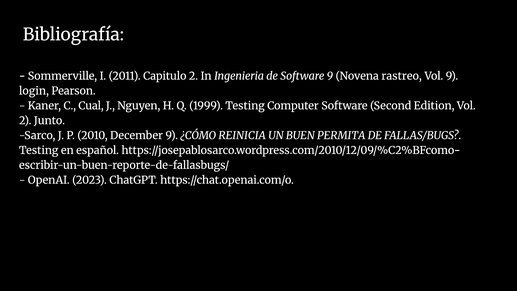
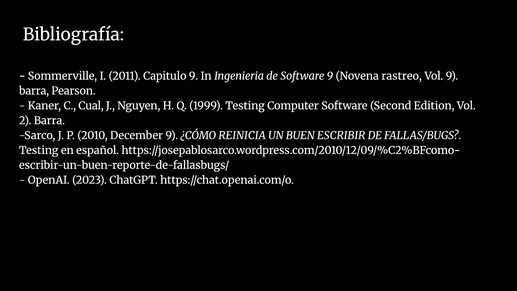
Capitulo 2: 2 -> 9
login at (34, 91): login -> barra
2 Junto: Junto -> Barra
PERMITA: PERMITA -> ESCRIBIR
